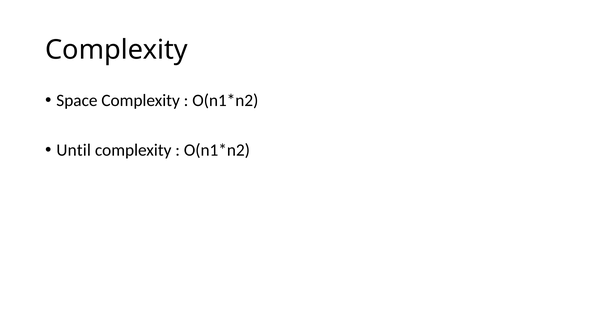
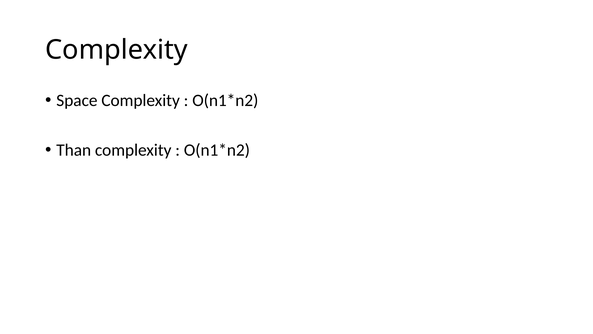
Until: Until -> Than
